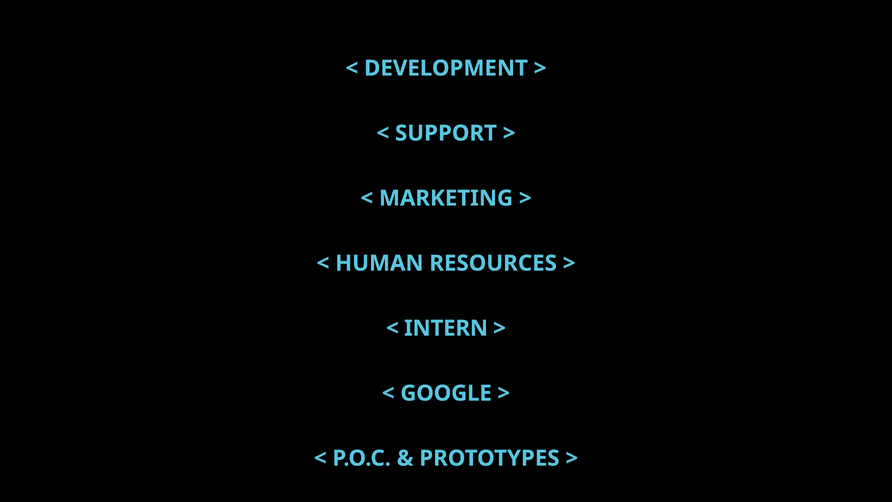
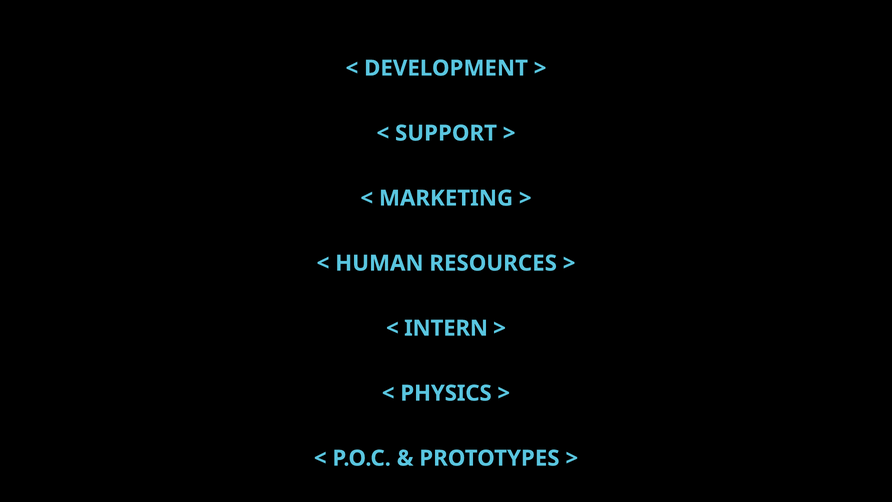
GOOGLE: GOOGLE -> PHYSICS
